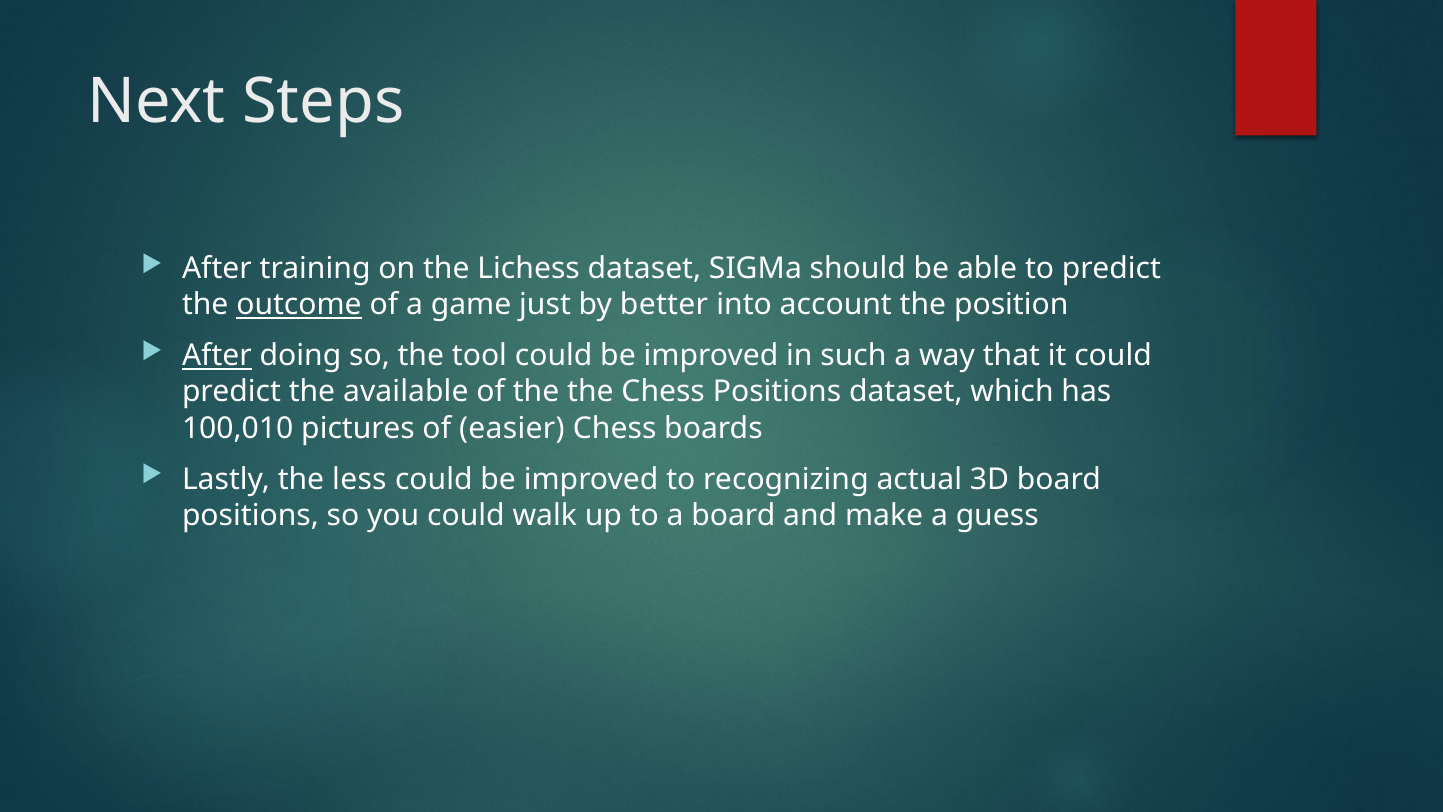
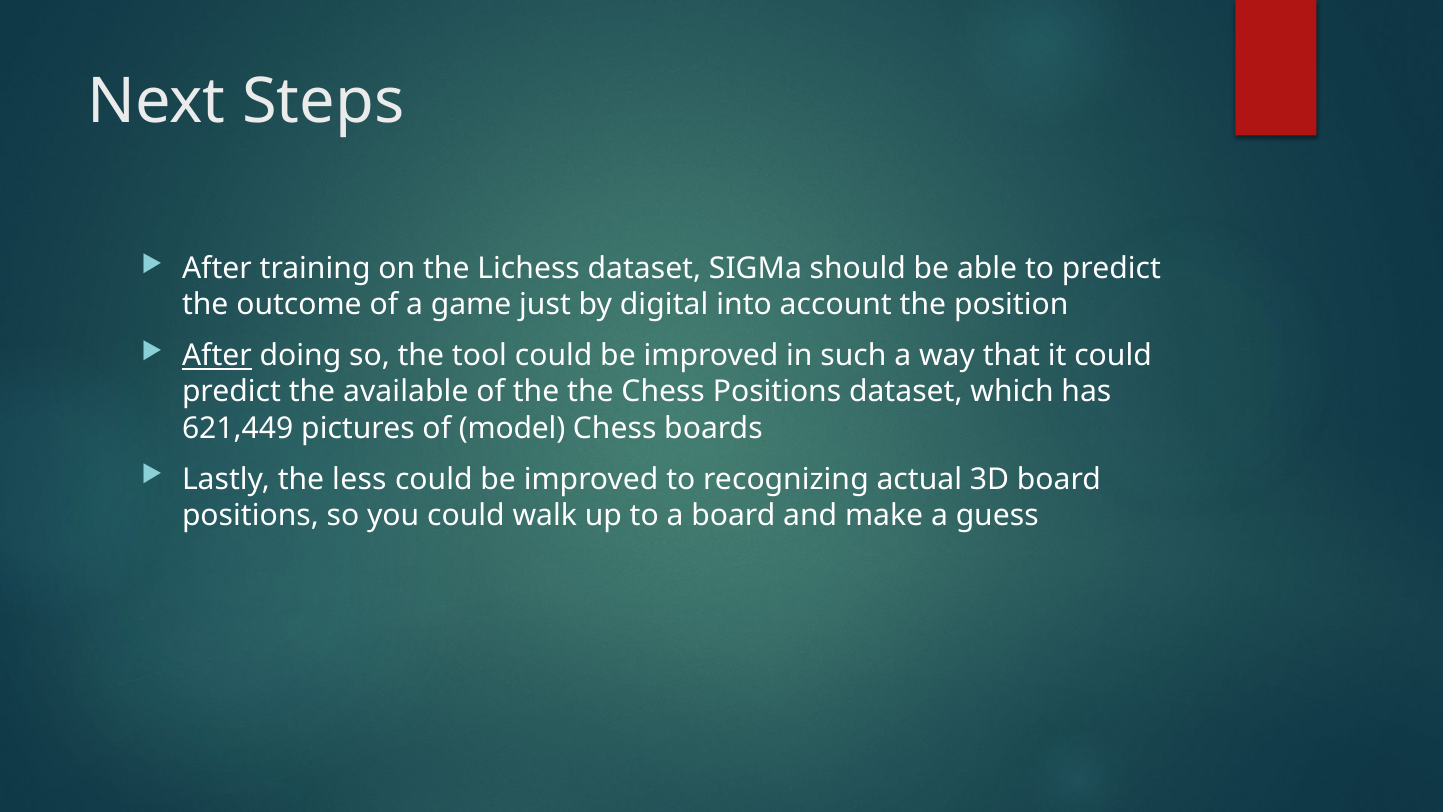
outcome underline: present -> none
better: better -> digital
100,010: 100,010 -> 621,449
easier: easier -> model
